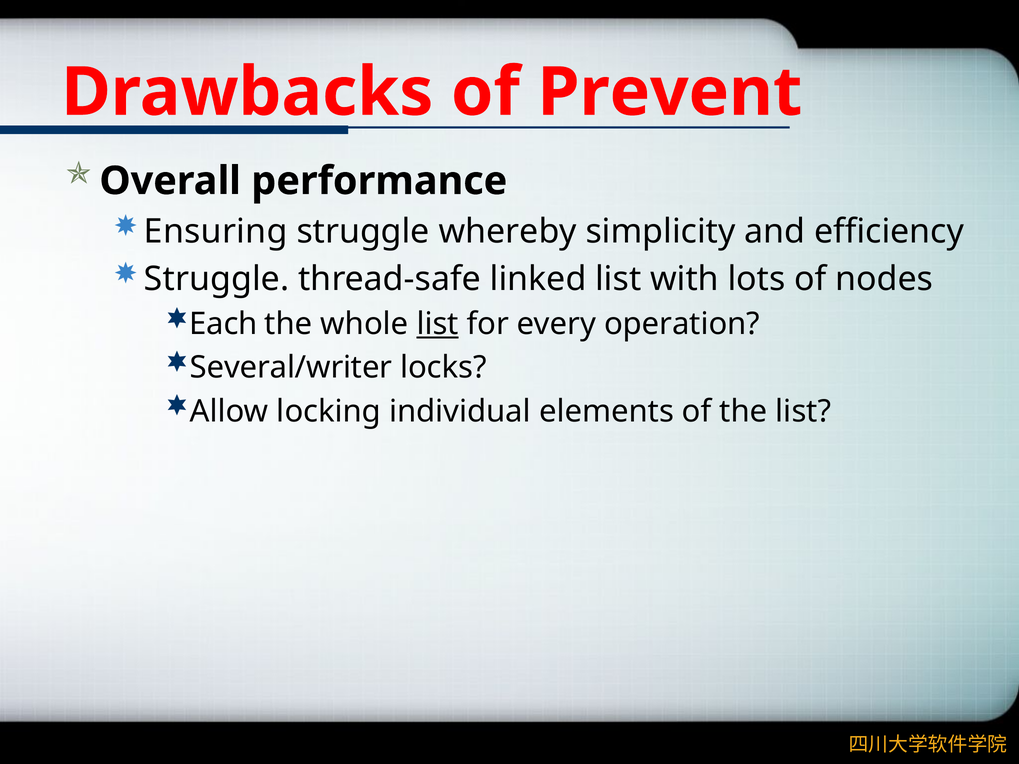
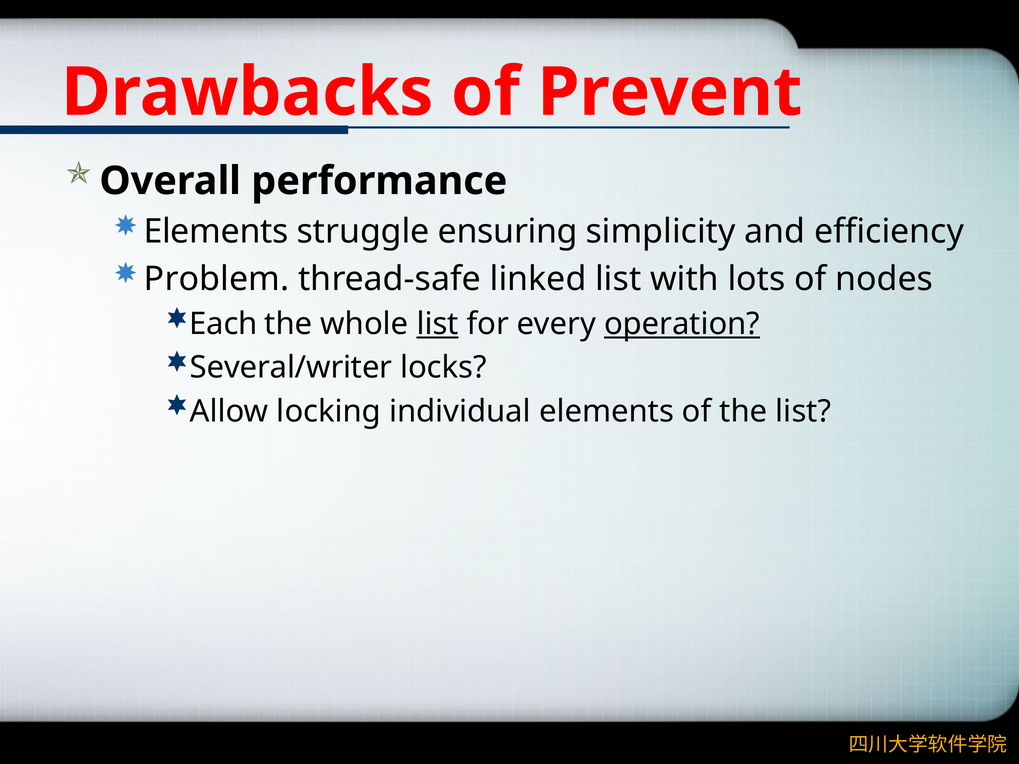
Ensuring at (216, 232): Ensuring -> Elements
whereby: whereby -> ensuring
Struggle at (217, 279): Struggle -> Problem
operation underline: none -> present
